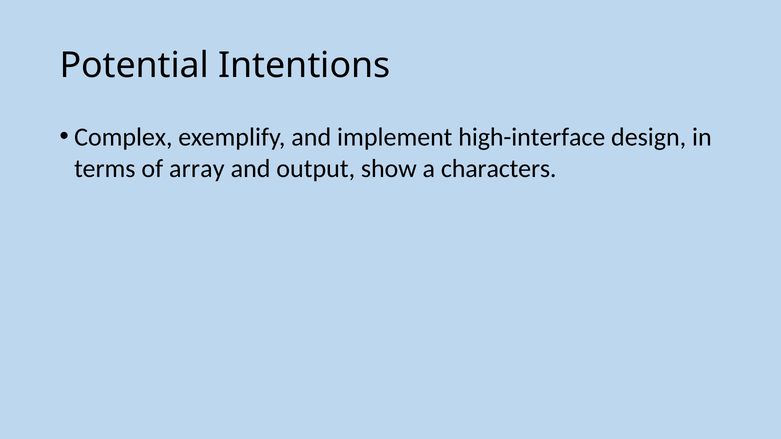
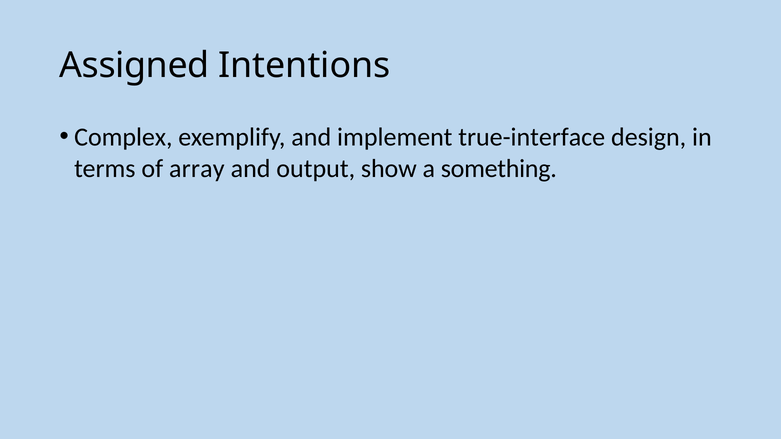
Potential: Potential -> Assigned
high-interface: high-interface -> true-interface
characters: characters -> something
